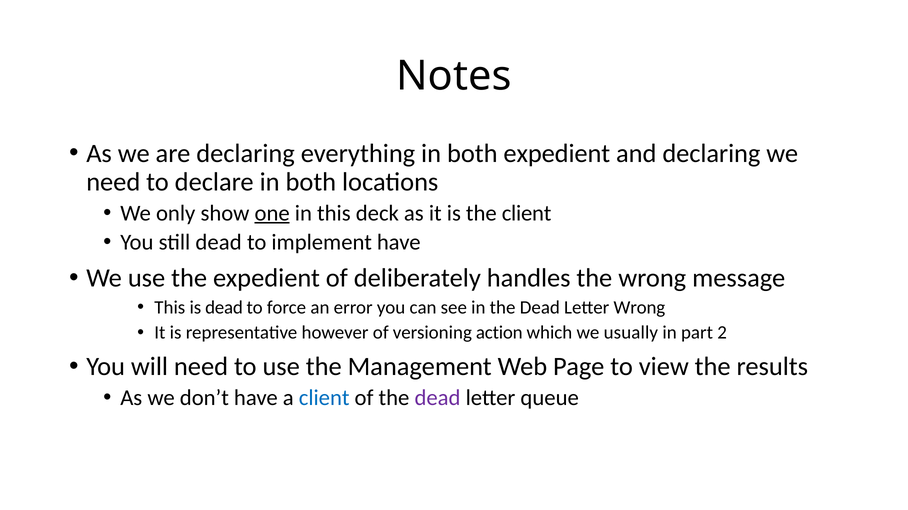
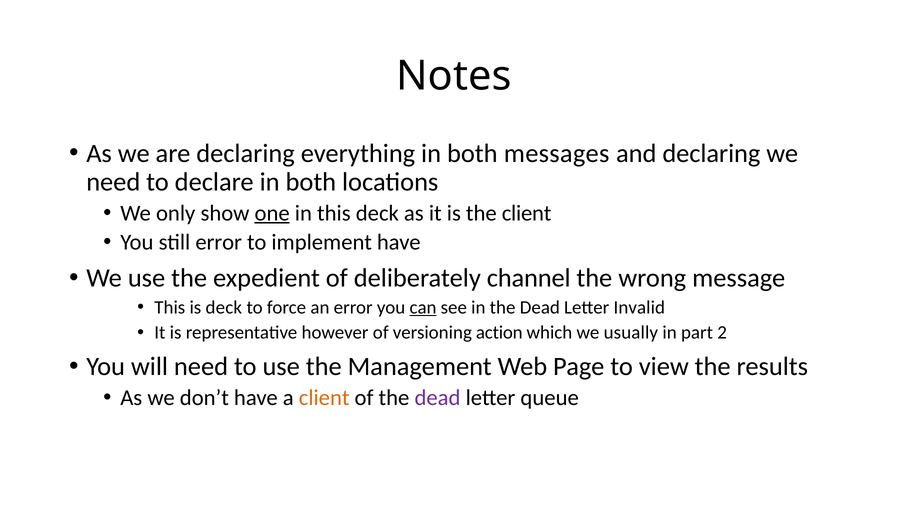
both expedient: expedient -> messages
still dead: dead -> error
handles: handles -> channel
is dead: dead -> deck
can underline: none -> present
Letter Wrong: Wrong -> Invalid
client at (324, 398) colour: blue -> orange
